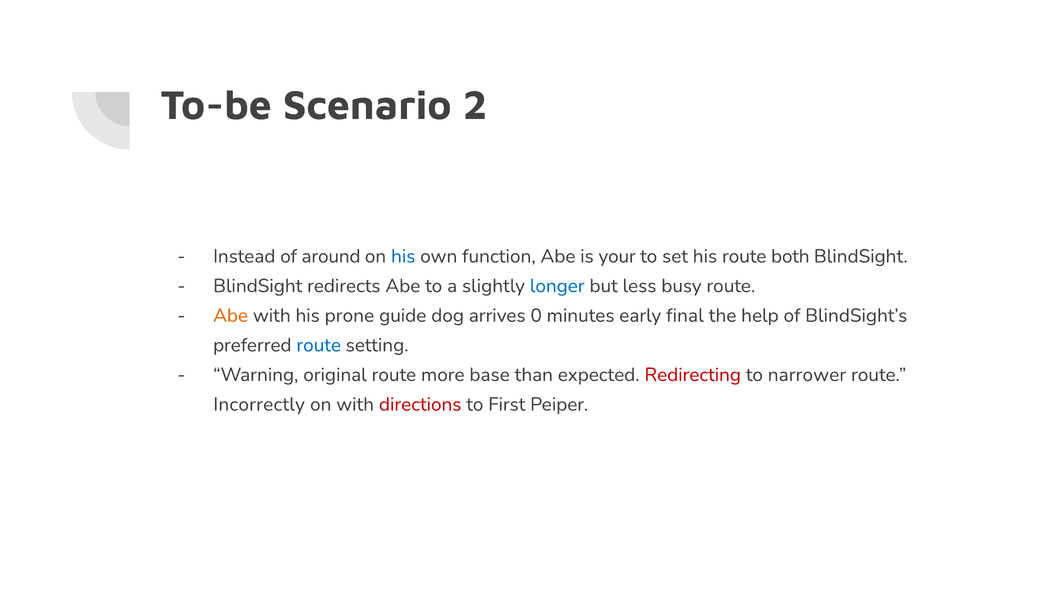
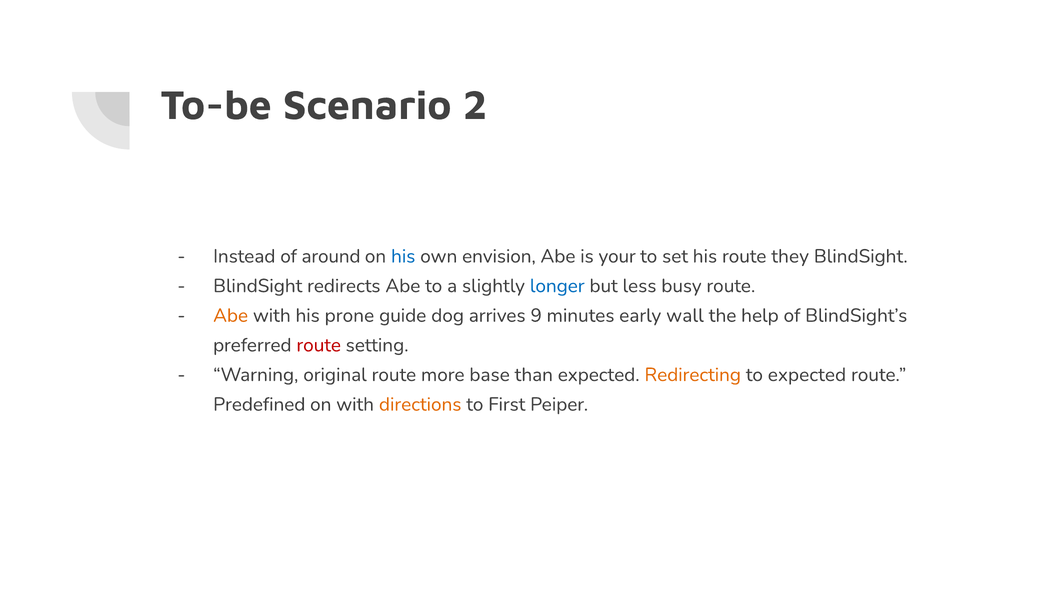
function: function -> envision
both: both -> they
0: 0 -> 9
final: final -> wall
route at (319, 345) colour: blue -> red
Redirecting colour: red -> orange
to narrower: narrower -> expected
Incorrectly: Incorrectly -> Predefined
directions colour: red -> orange
